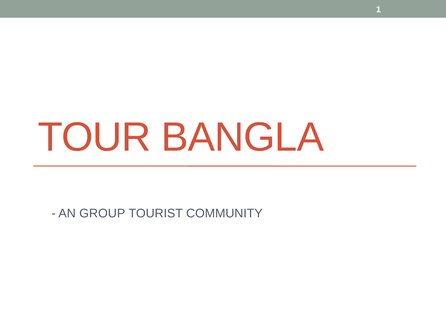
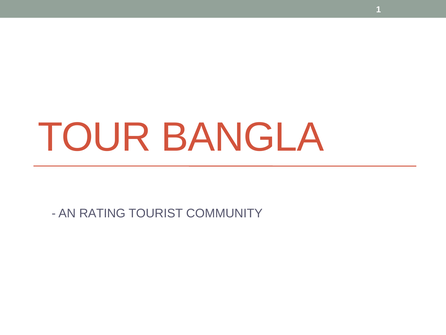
GROUP: GROUP -> RATING
